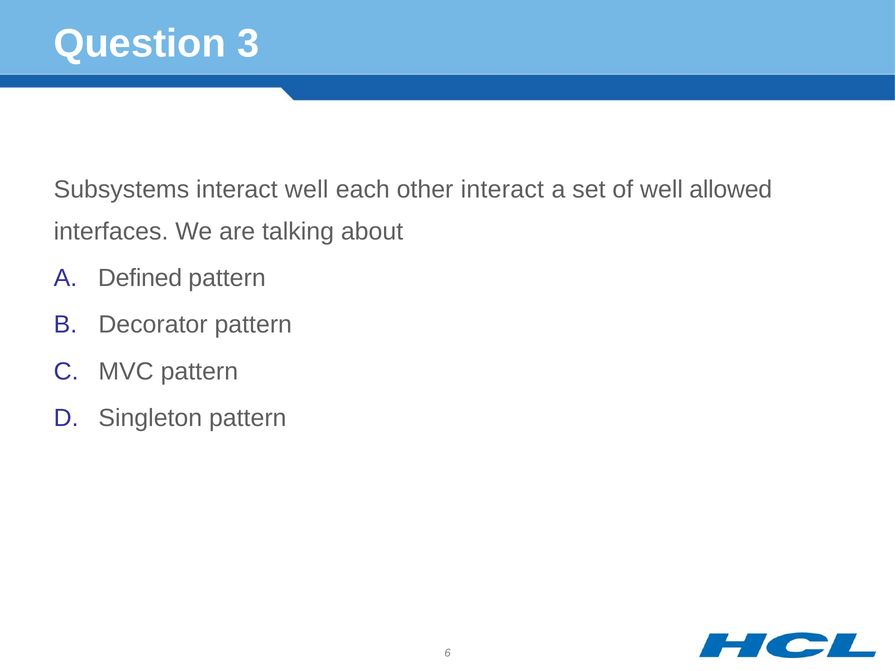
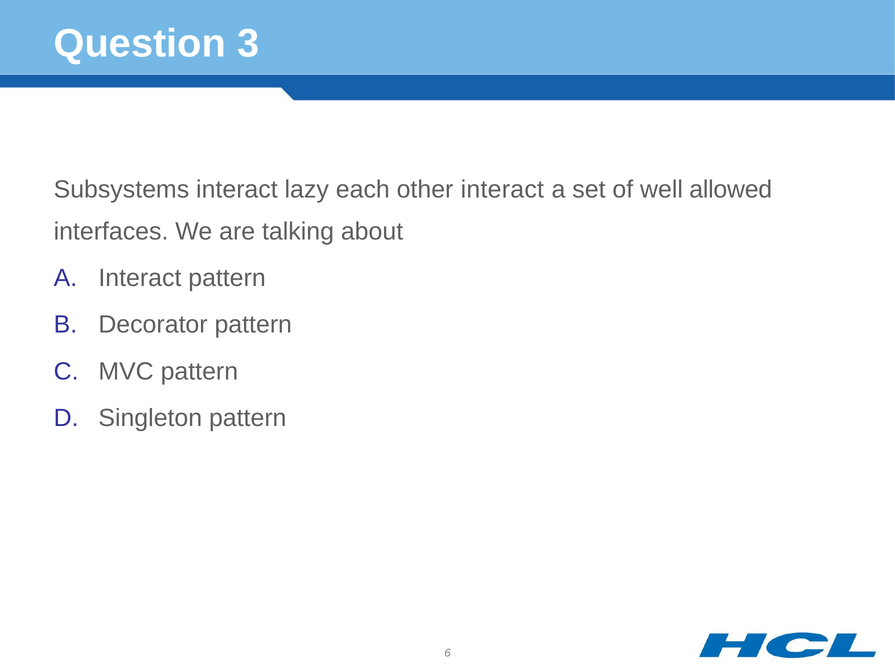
interact well: well -> lazy
A Defined: Defined -> Interact
